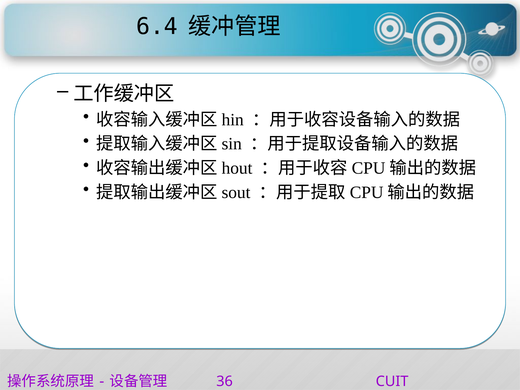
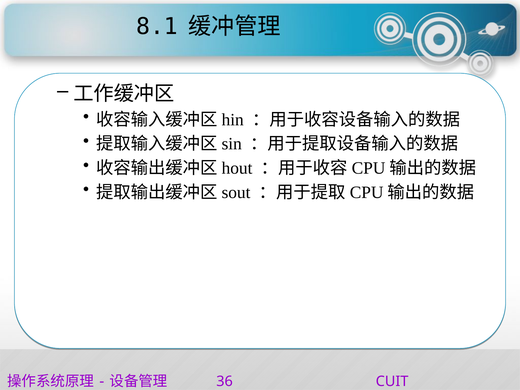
6.4: 6.4 -> 8.1
